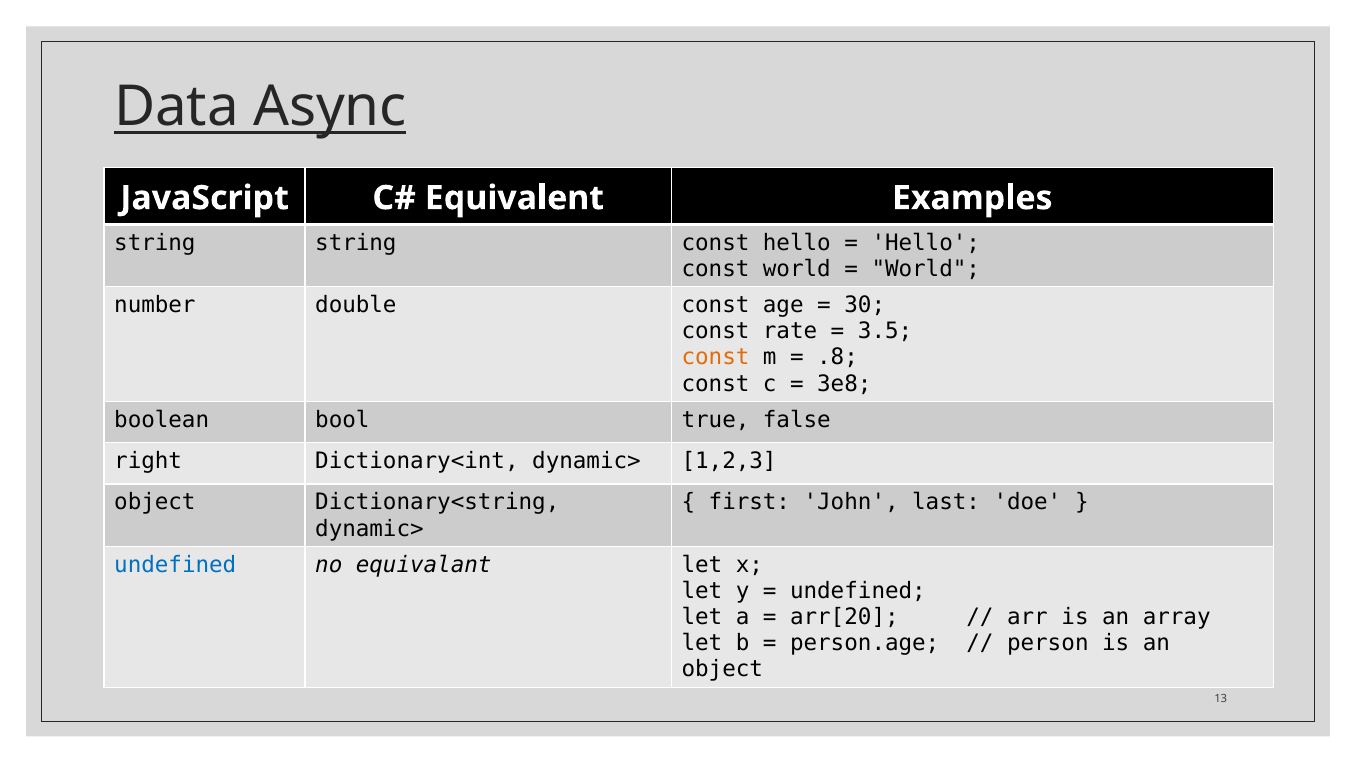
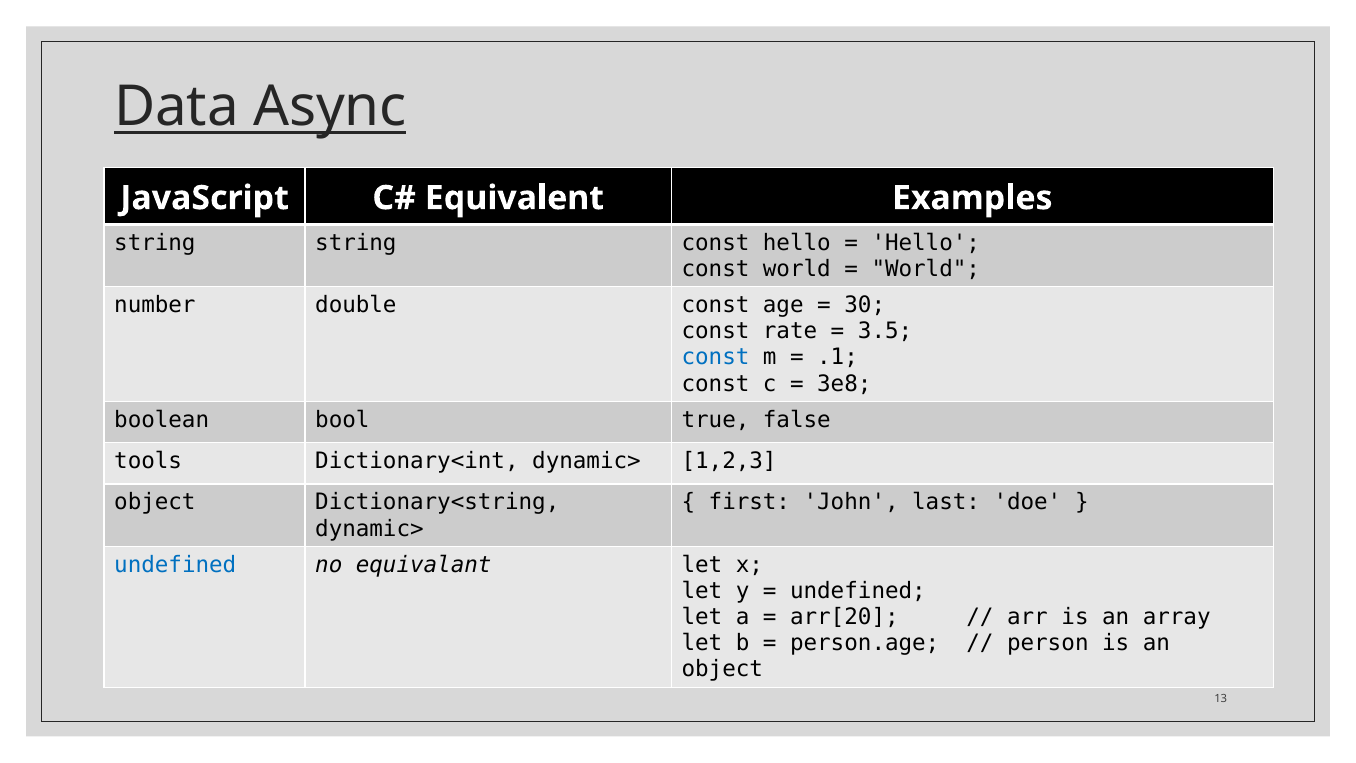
const at (716, 357) colour: orange -> blue
.8: .8 -> .1
right: right -> tools
